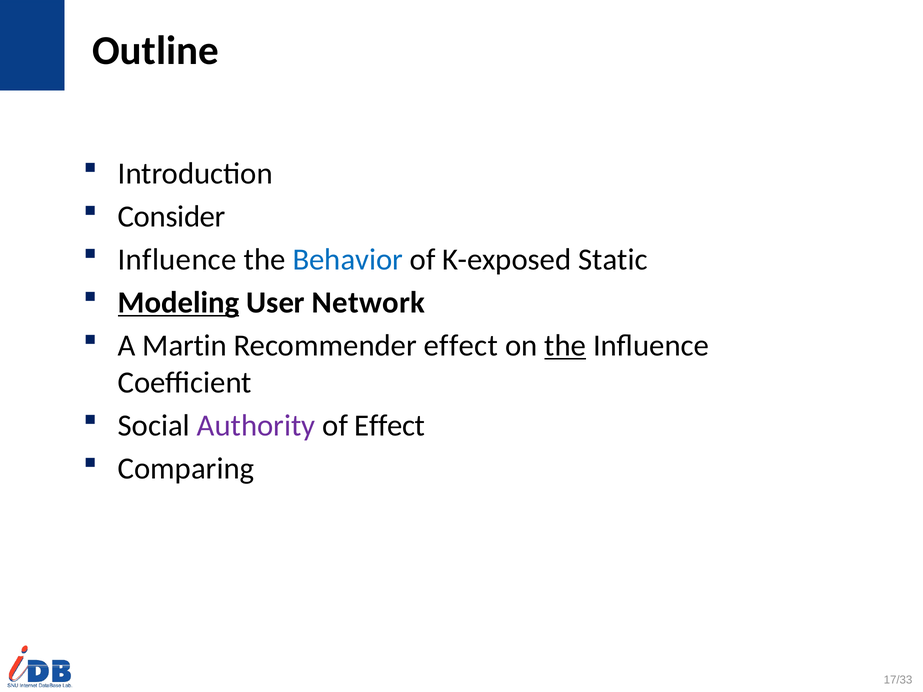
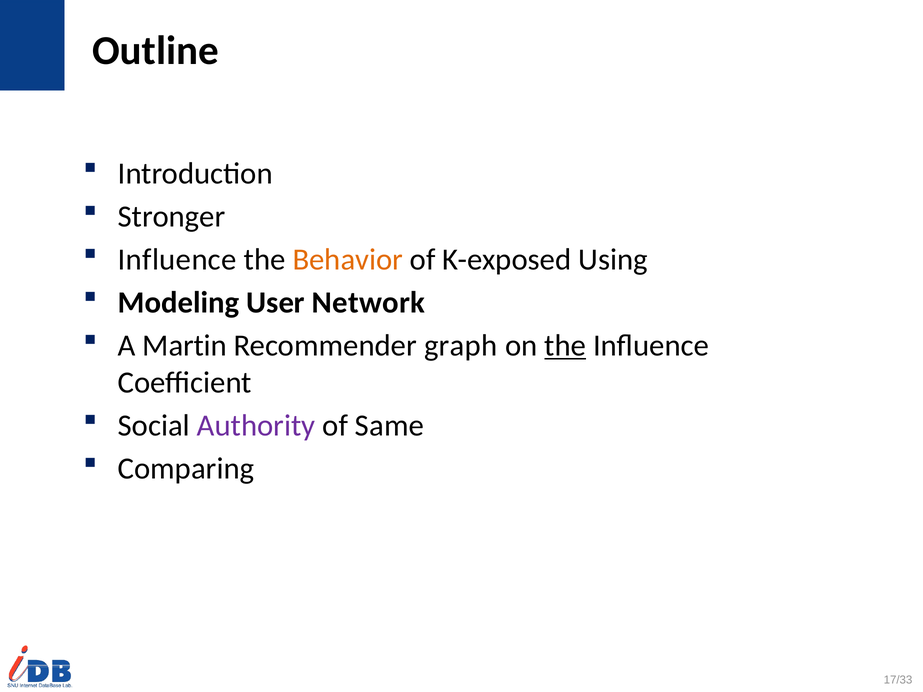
Consider: Consider -> Stronger
Behavior colour: blue -> orange
Static: Static -> Using
Modeling underline: present -> none
Recommender effect: effect -> graph
of Effect: Effect -> Same
